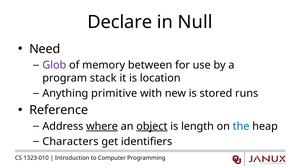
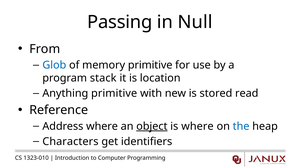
Declare: Declare -> Passing
Need: Need -> From
Glob colour: purple -> blue
memory between: between -> primitive
runs: runs -> read
where at (102, 127) underline: present -> none
is length: length -> where
